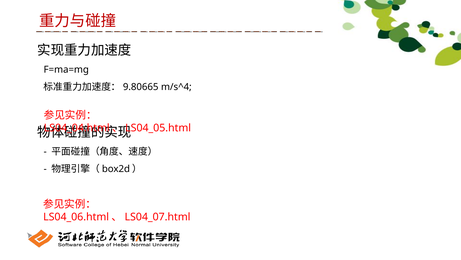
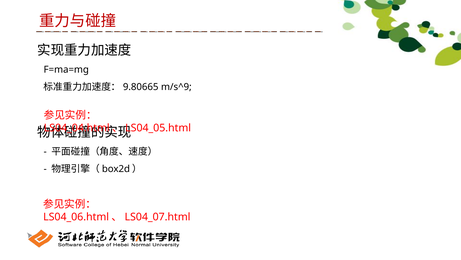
m/s^4: m/s^4 -> m/s^9
